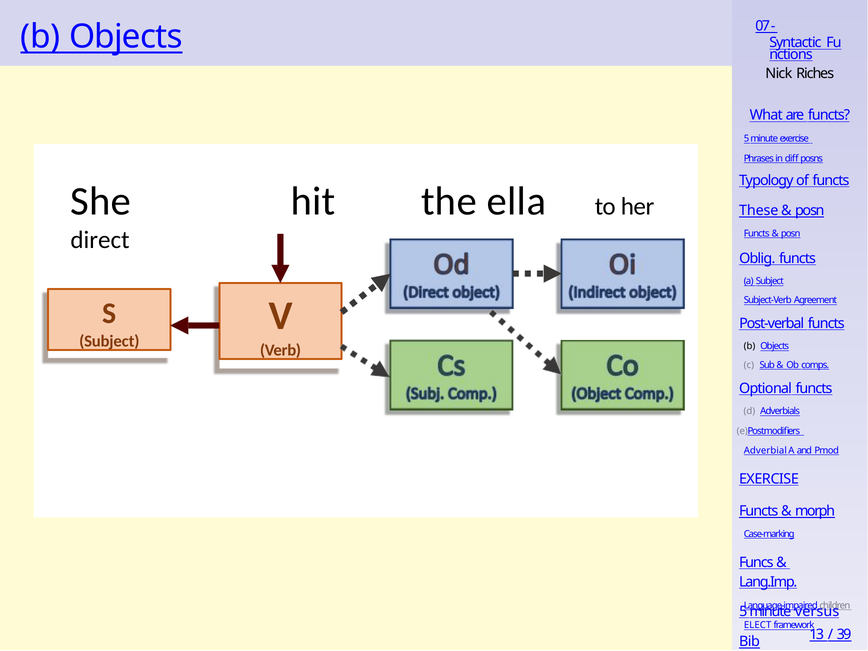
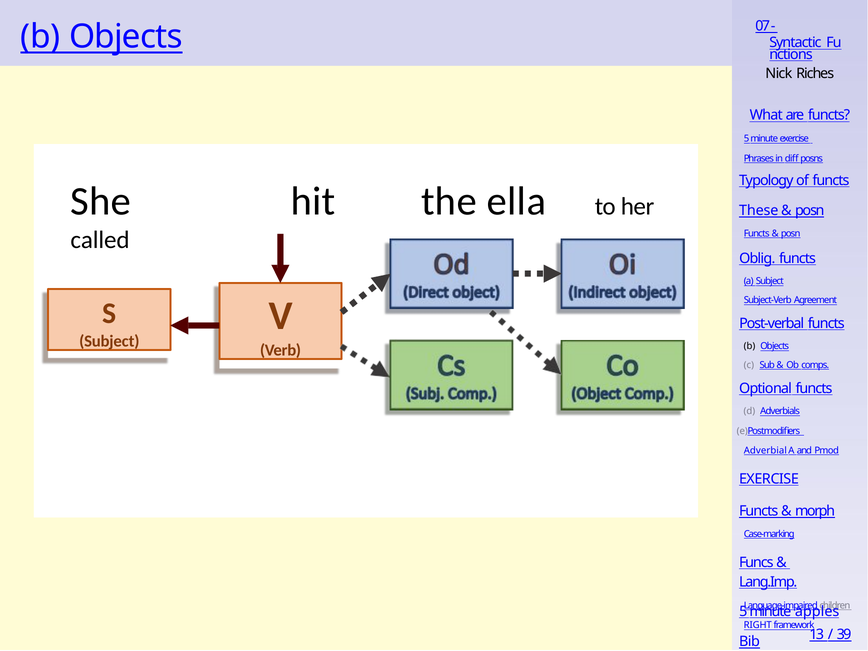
direct: direct -> called
versus: versus -> apples
ELECT: ELECT -> RIGHT
